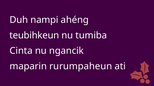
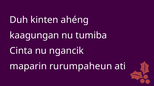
nampi: nampi -> kinten
teubihkeun: teubihkeun -> kaagungan
